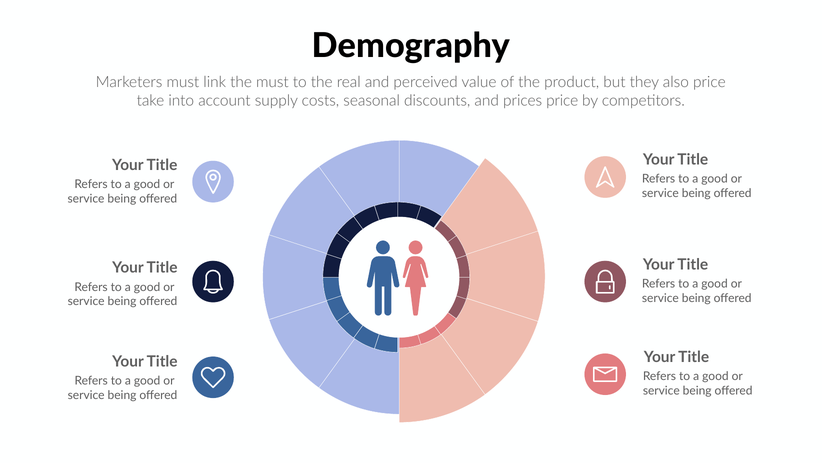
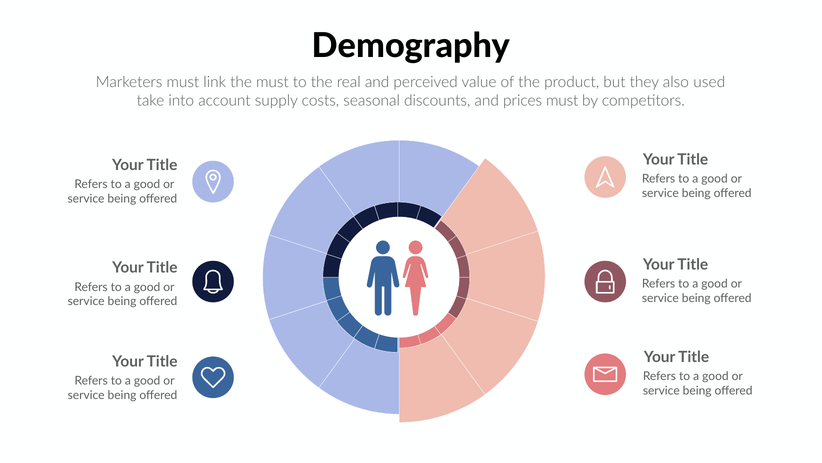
also price: price -> used
prices price: price -> must
